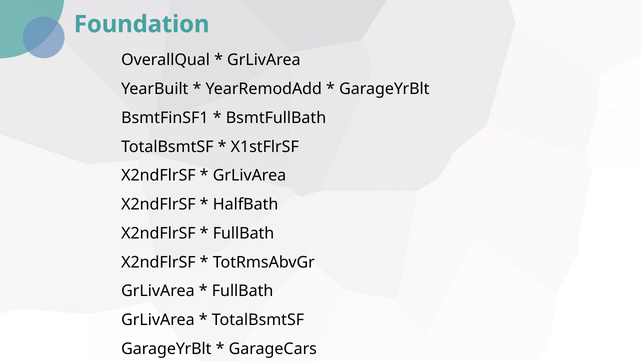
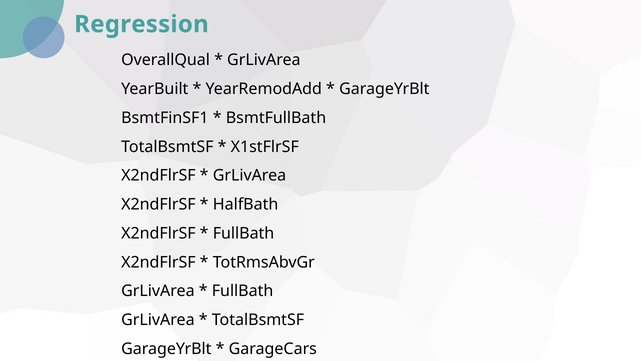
Foundation: Foundation -> Regression
